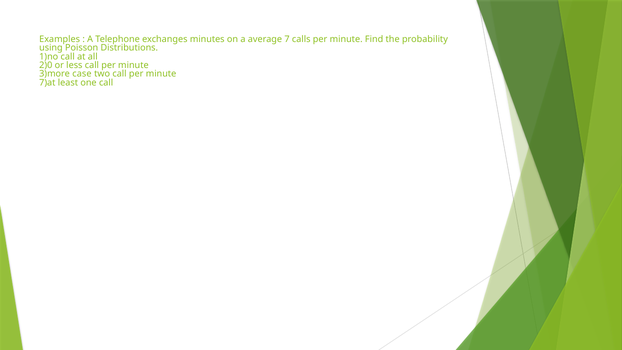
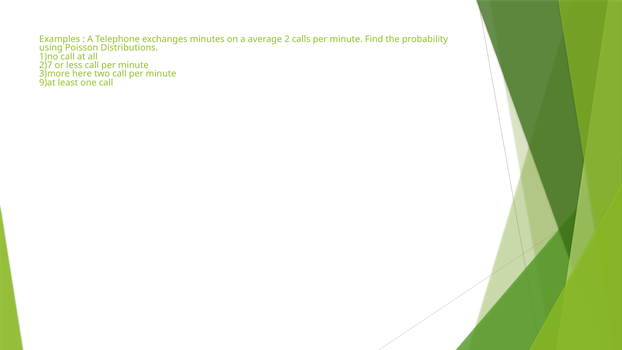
7: 7 -> 2
2)0: 2)0 -> 2)7
case: case -> here
7)at: 7)at -> 9)at
